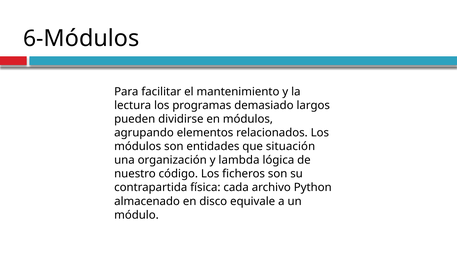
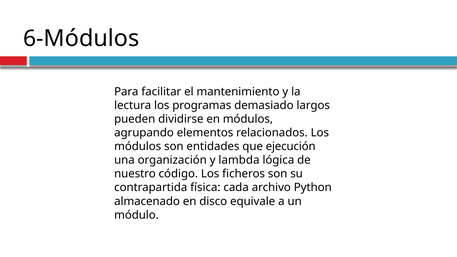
situación: situación -> ejecución
